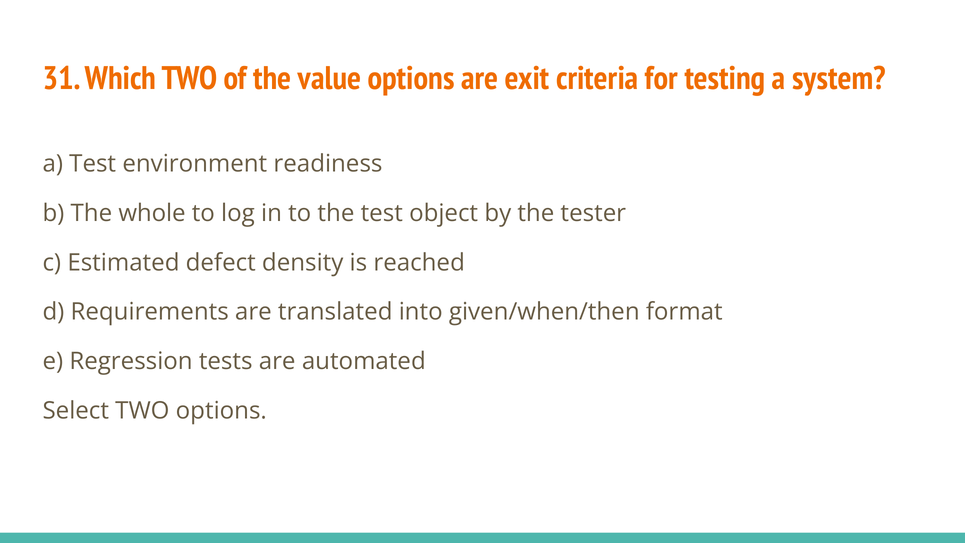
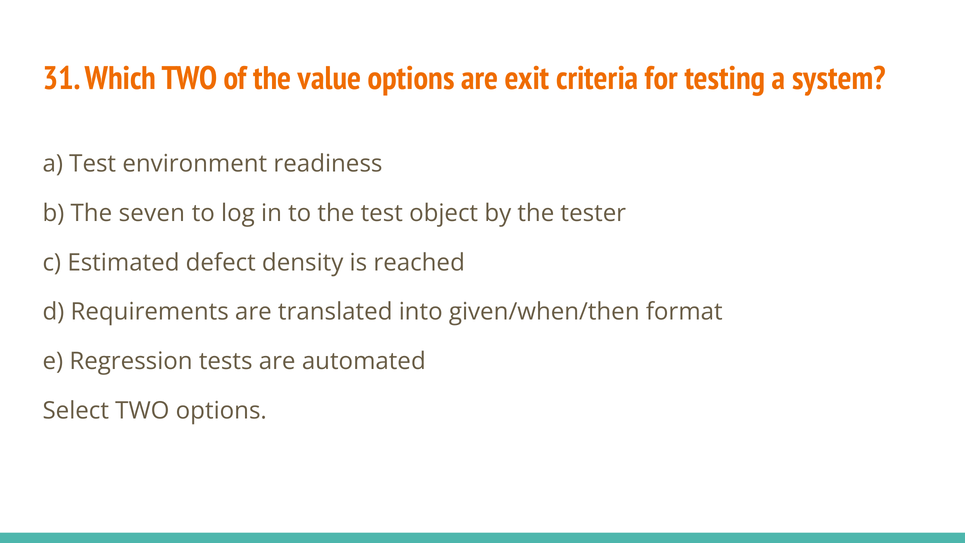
whole: whole -> seven
